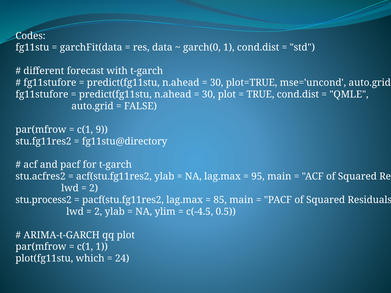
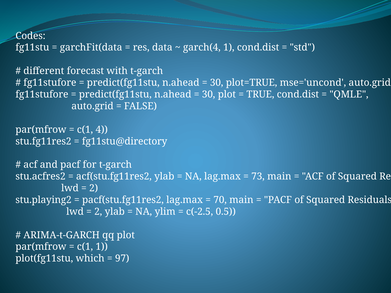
garch(0: garch(0 -> garch(4
9: 9 -> 4
95: 95 -> 73
stu.process2: stu.process2 -> stu.playing2
85: 85 -> 70
c(-4.5: c(-4.5 -> c(-2.5
24: 24 -> 97
